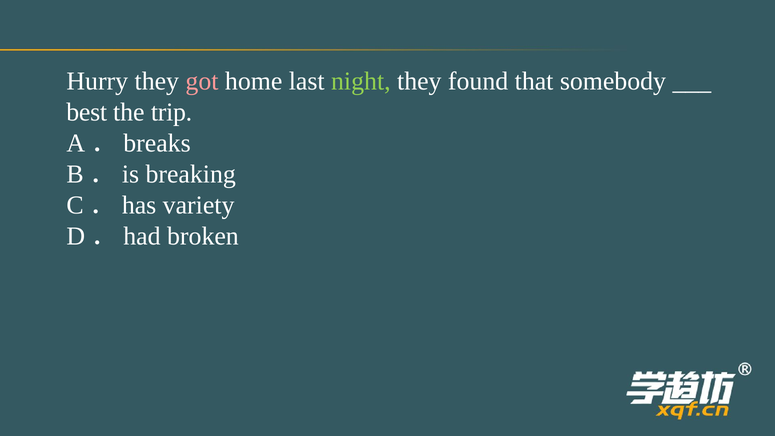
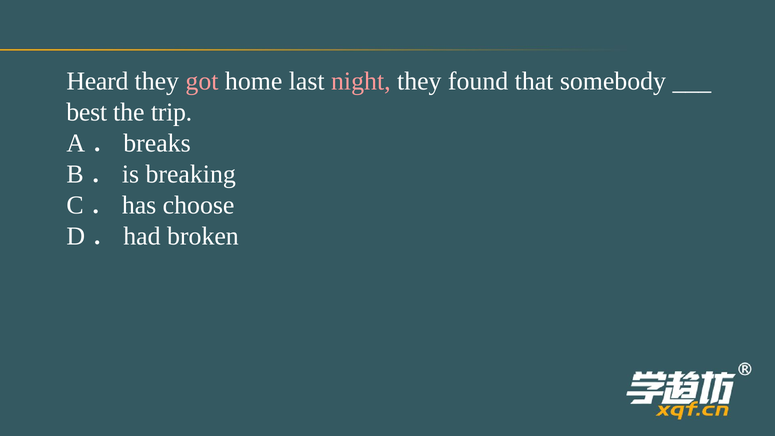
Hurry: Hurry -> Heard
night colour: light green -> pink
variety: variety -> choose
